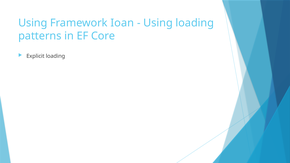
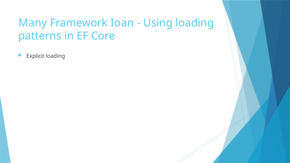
Using at (33, 23): Using -> Many
